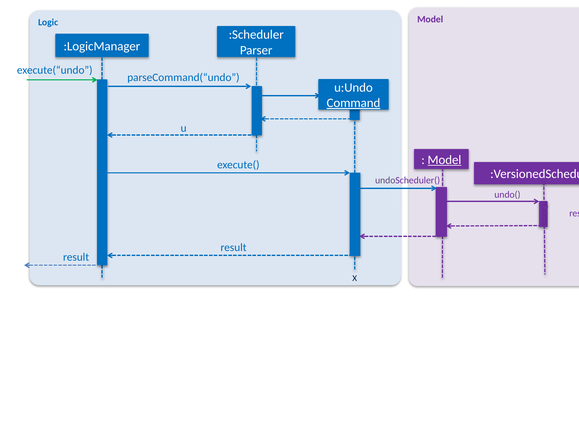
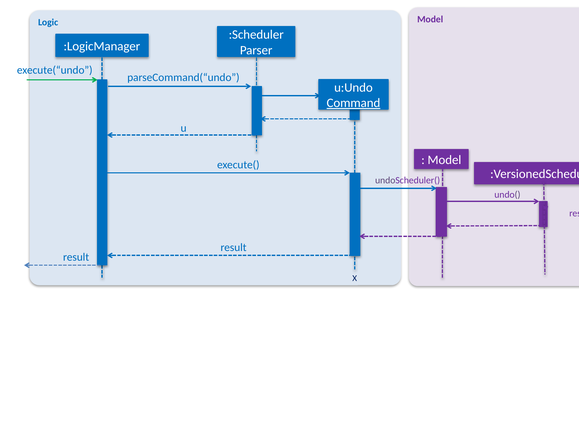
Model at (444, 160) underline: present -> none
